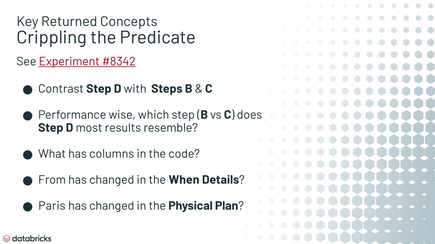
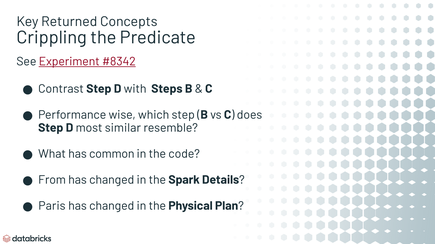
results: results -> similar
columns: columns -> common
When: When -> Spark
